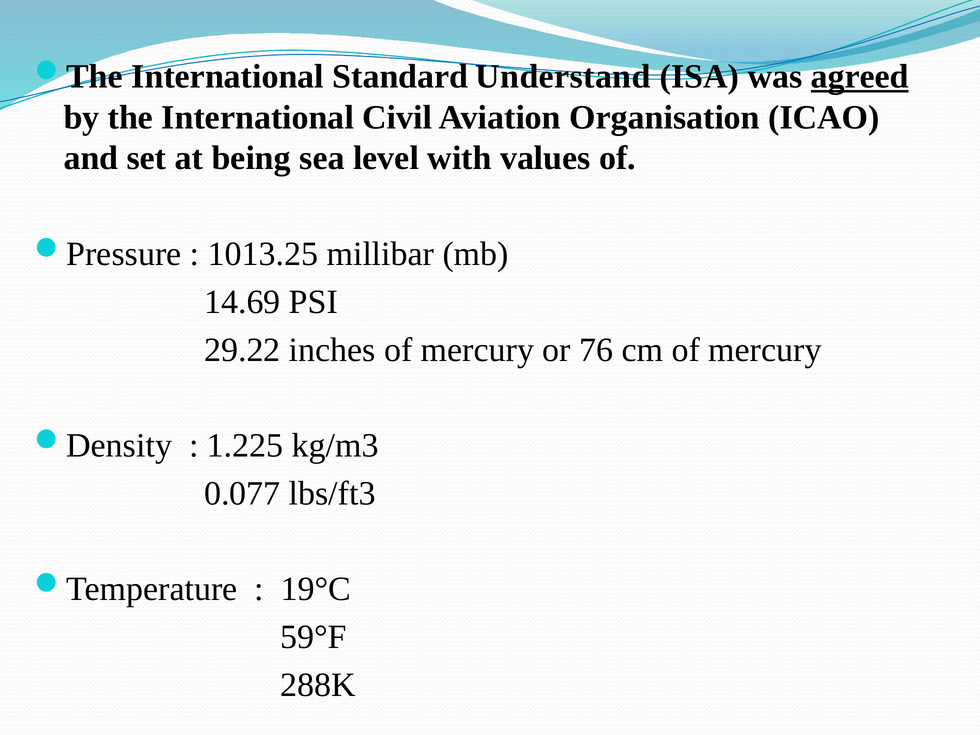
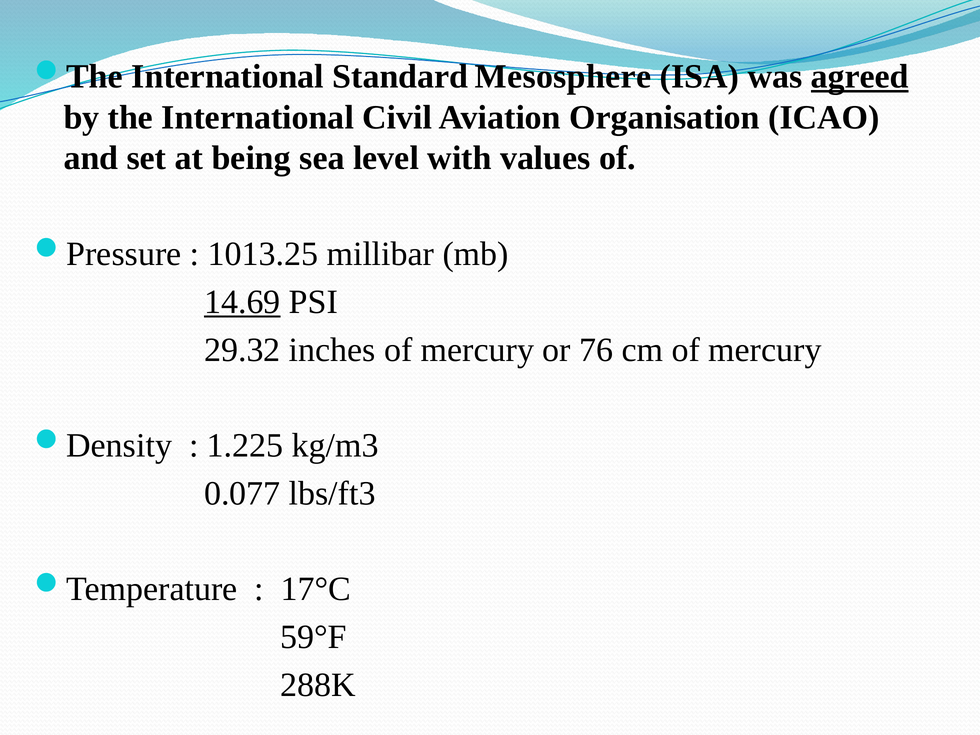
Understand: Understand -> Mesosphere
14.69 underline: none -> present
29.22: 29.22 -> 29.32
19°C: 19°C -> 17°C
